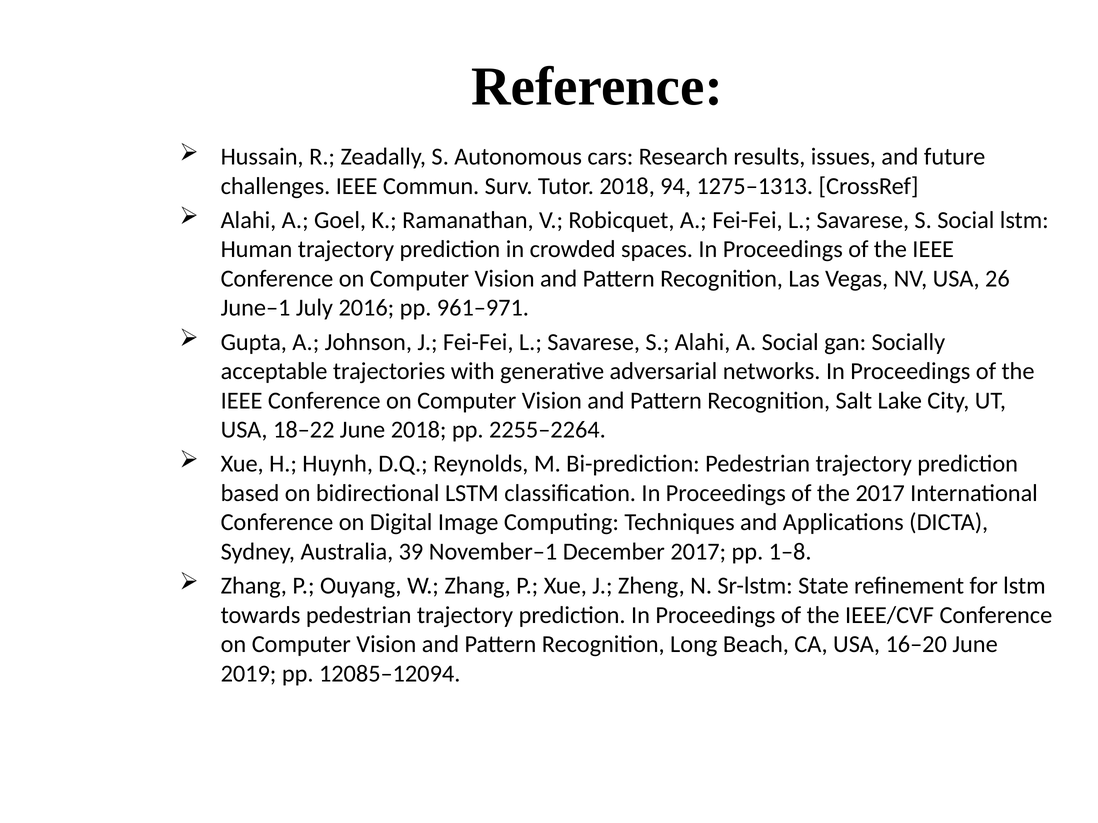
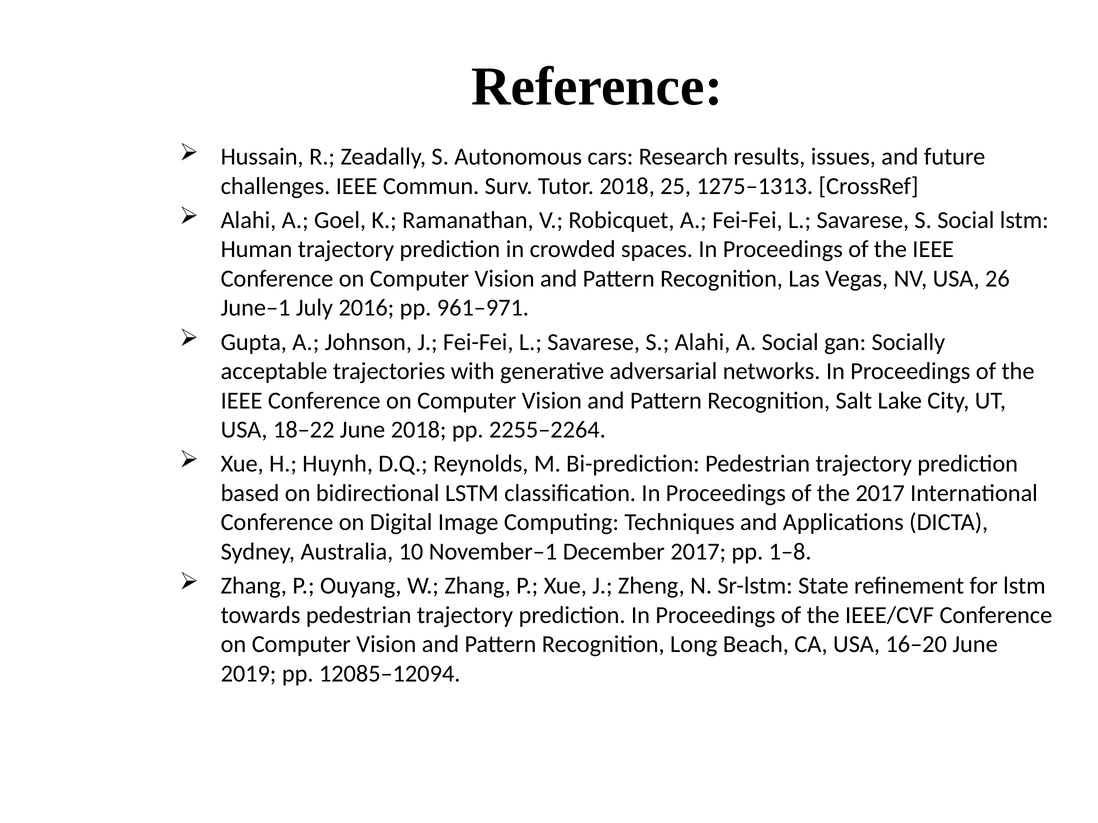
94: 94 -> 25
39: 39 -> 10
